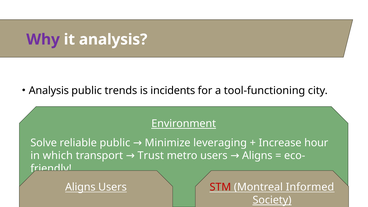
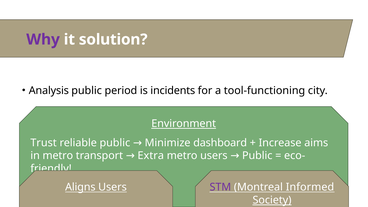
it analysis: analysis -> solution
public trends: trends -> period
Solve: Solve -> Trust
leveraging: leveraging -> dashboard
hour: hour -> aims
in which: which -> metro
transport Trust: Trust -> Extra
users Aligns: Aligns -> Public
STM colour: red -> purple
